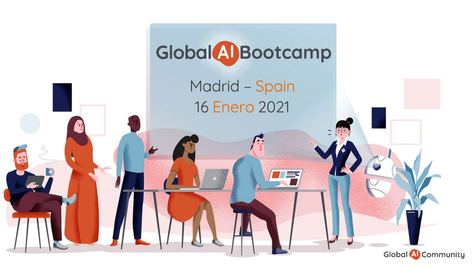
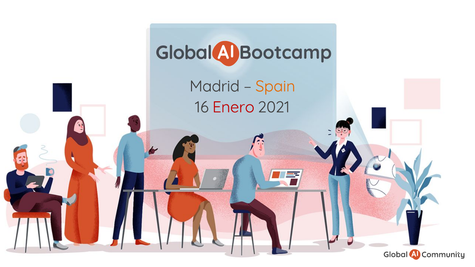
Enero colour: orange -> red
